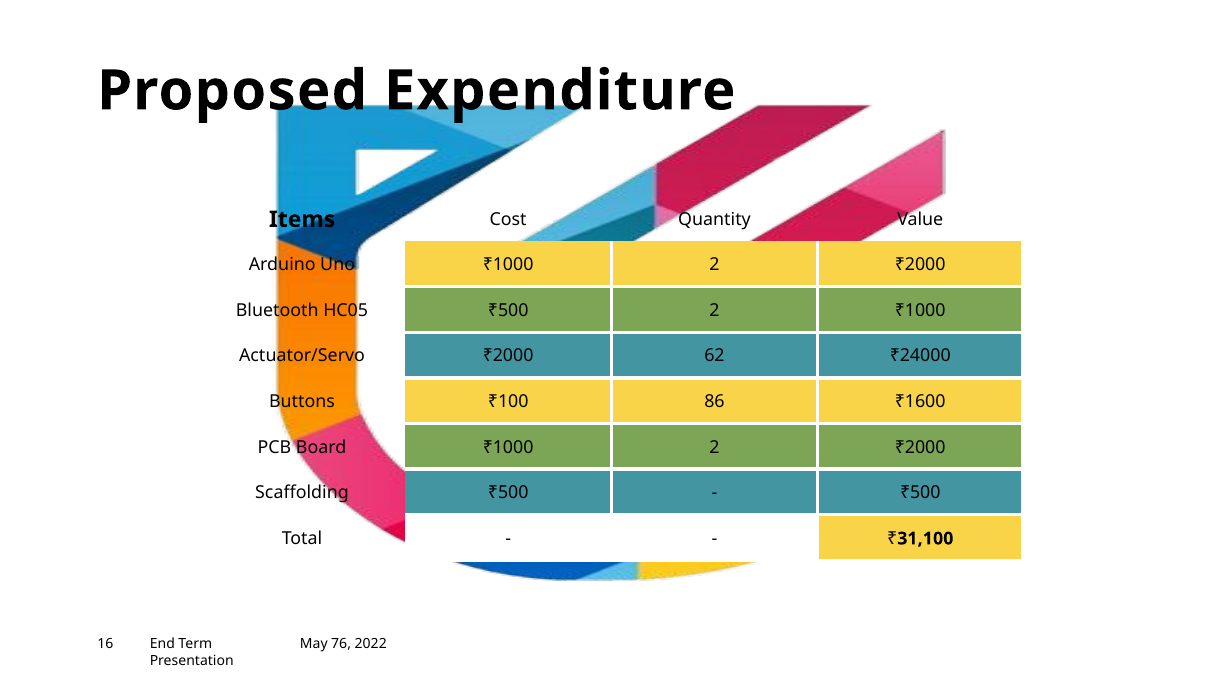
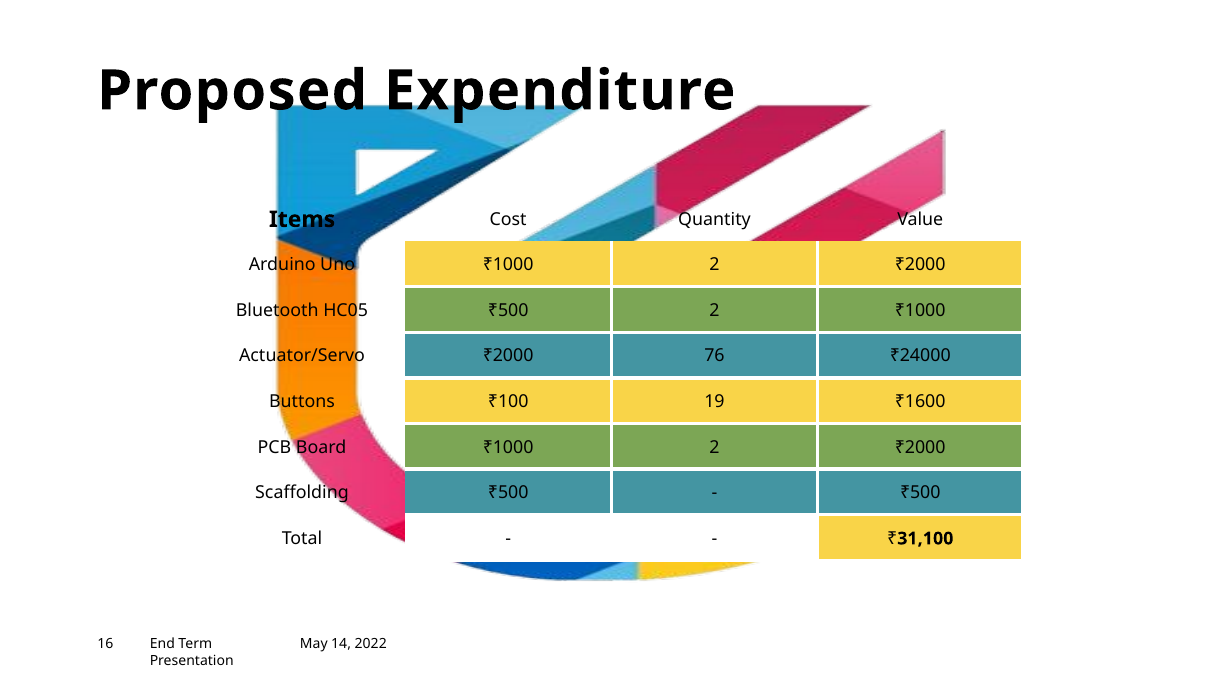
62: 62 -> 76
86: 86 -> 19
76: 76 -> 14
